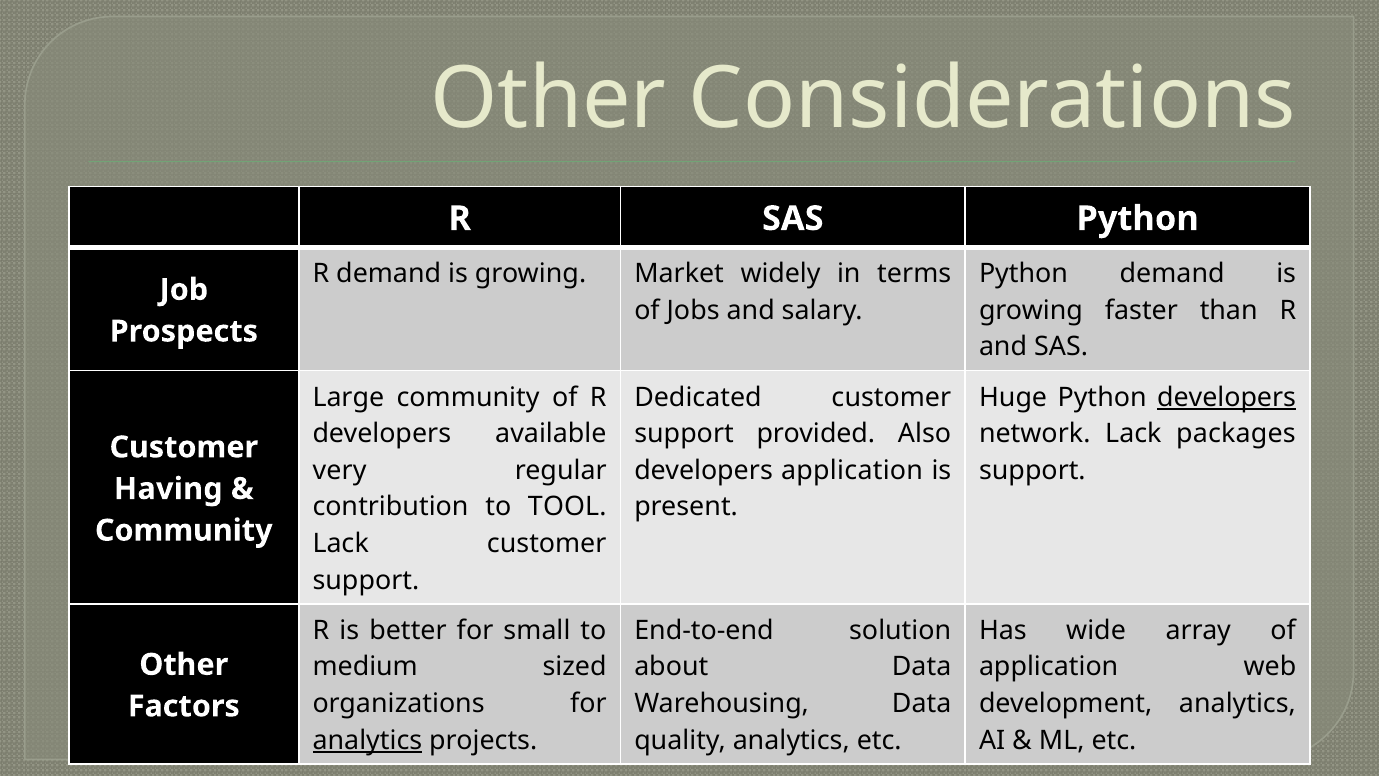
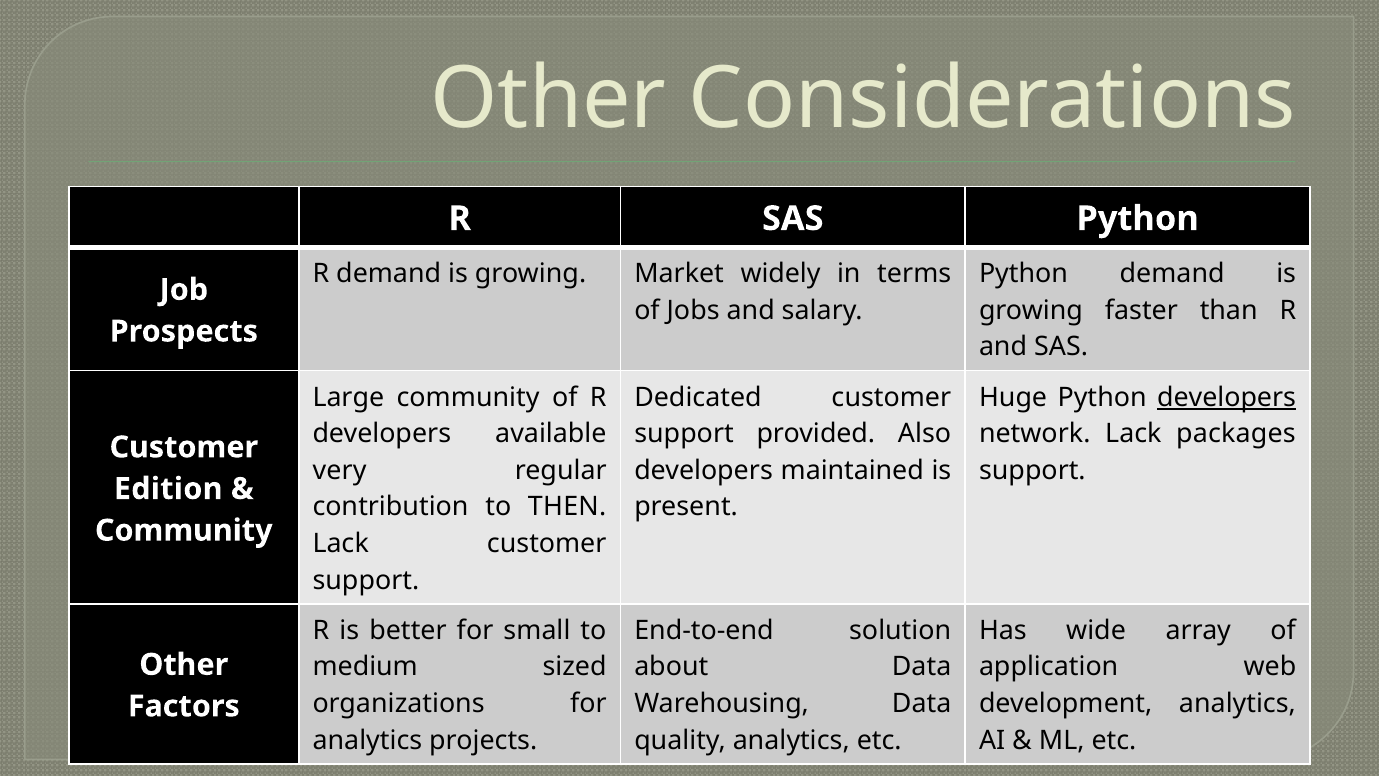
developers application: application -> maintained
Having: Having -> Edition
TOOL: TOOL -> THEN
analytics at (367, 740) underline: present -> none
